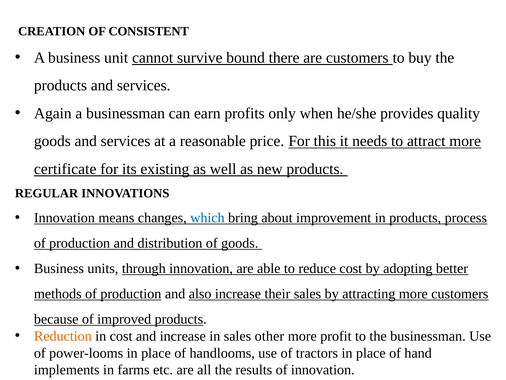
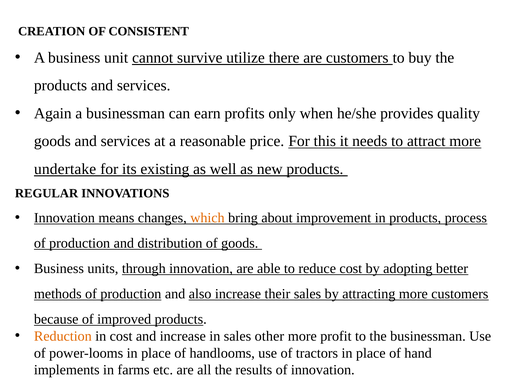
bound: bound -> utilize
certificate: certificate -> undertake
which colour: blue -> orange
